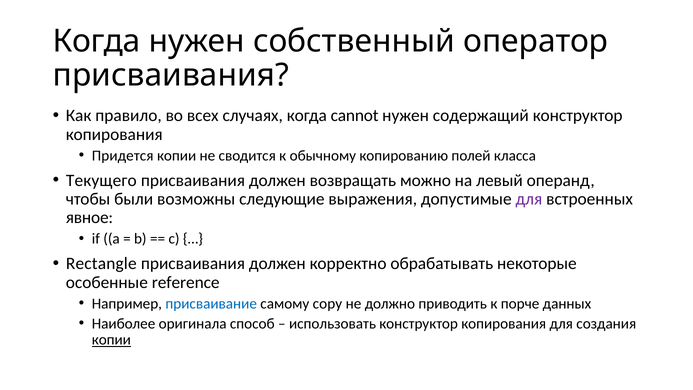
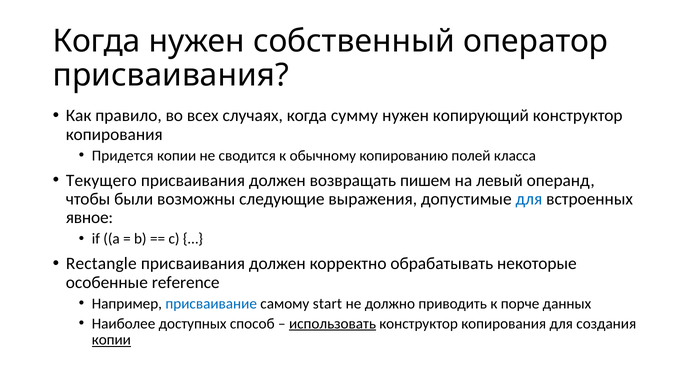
cannot: cannot -> сумму
содержащий: содержащий -> копирующий
можно: можно -> пишем
для at (529, 199) colour: purple -> blue
copy: copy -> start
оригинала: оригинала -> доступных
использовать underline: none -> present
